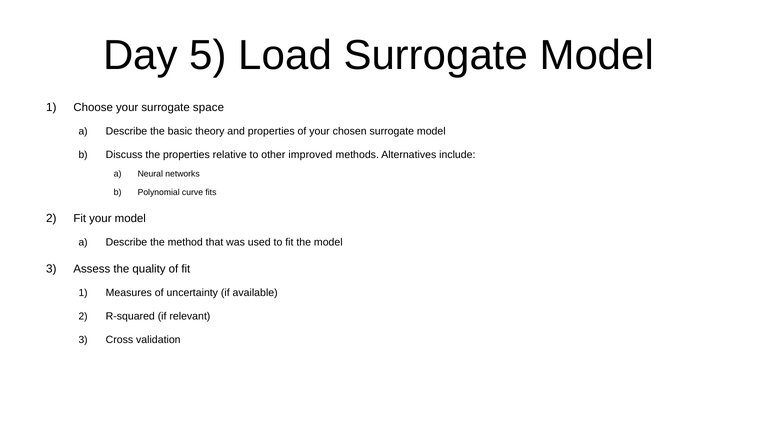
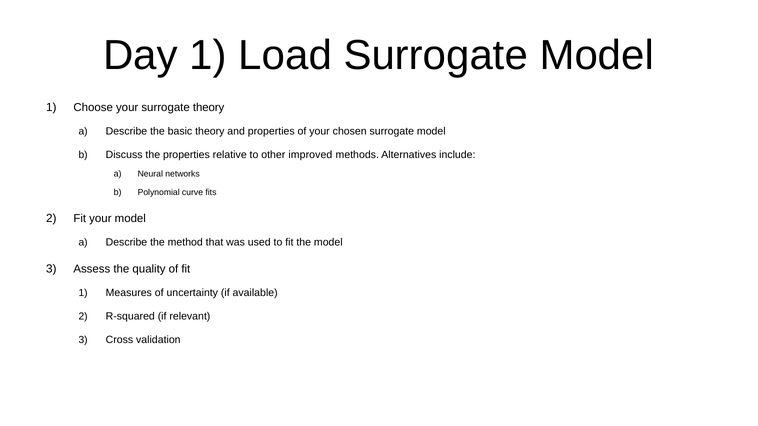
Day 5: 5 -> 1
surrogate space: space -> theory
